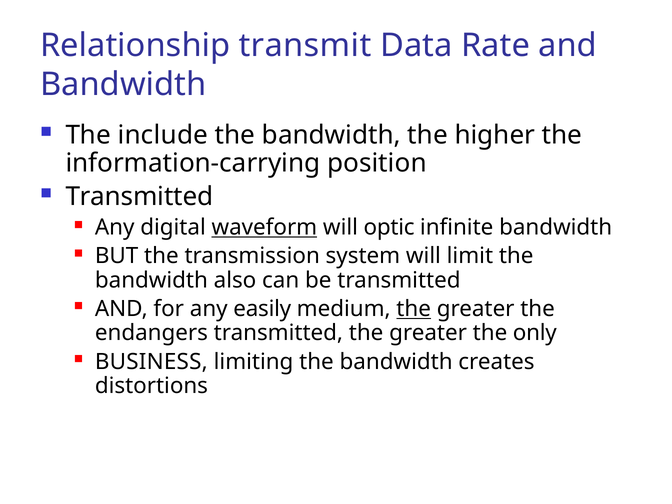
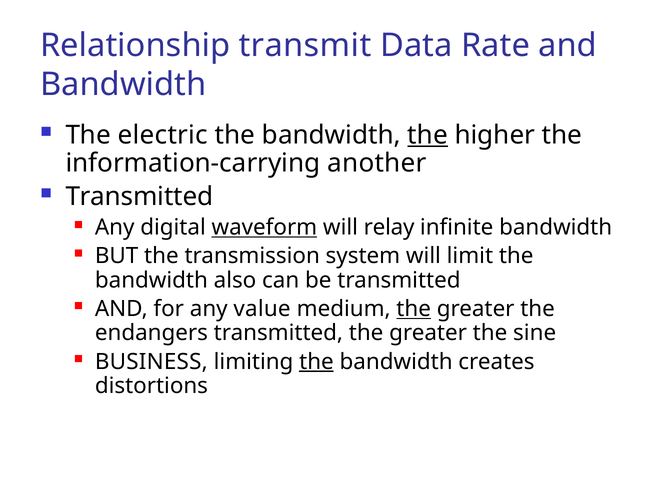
include: include -> electric
the at (428, 135) underline: none -> present
position: position -> another
optic: optic -> relay
easily: easily -> value
only: only -> sine
the at (316, 362) underline: none -> present
